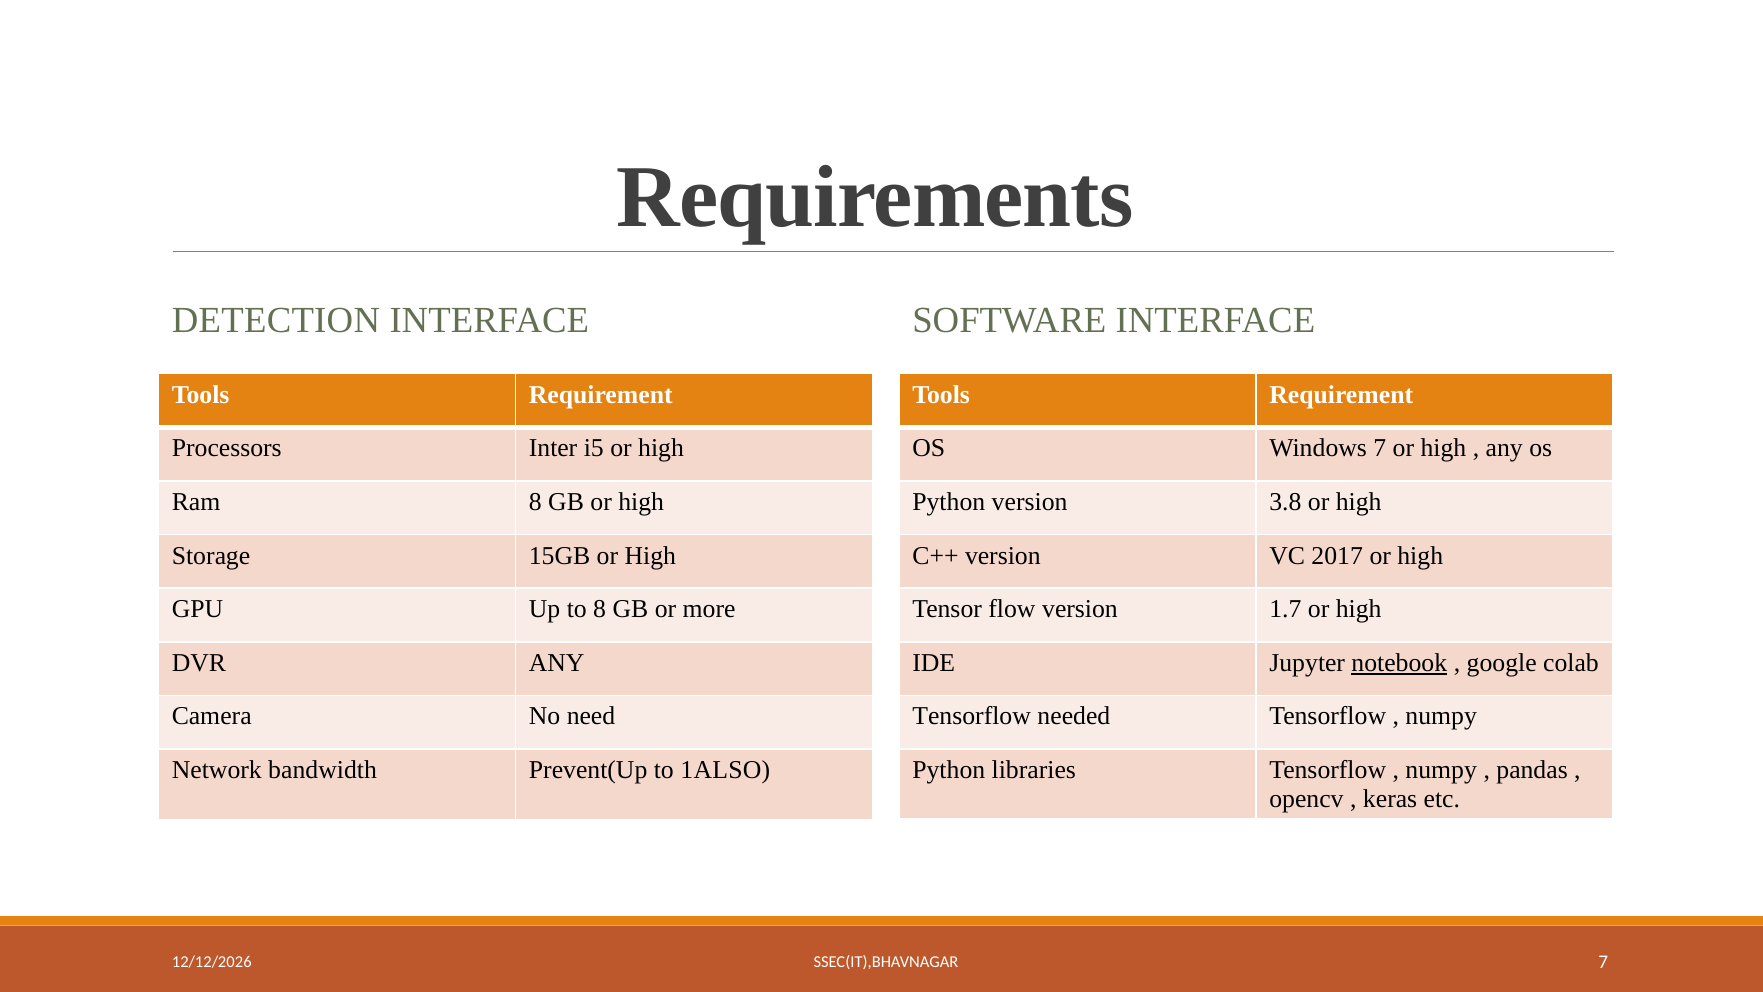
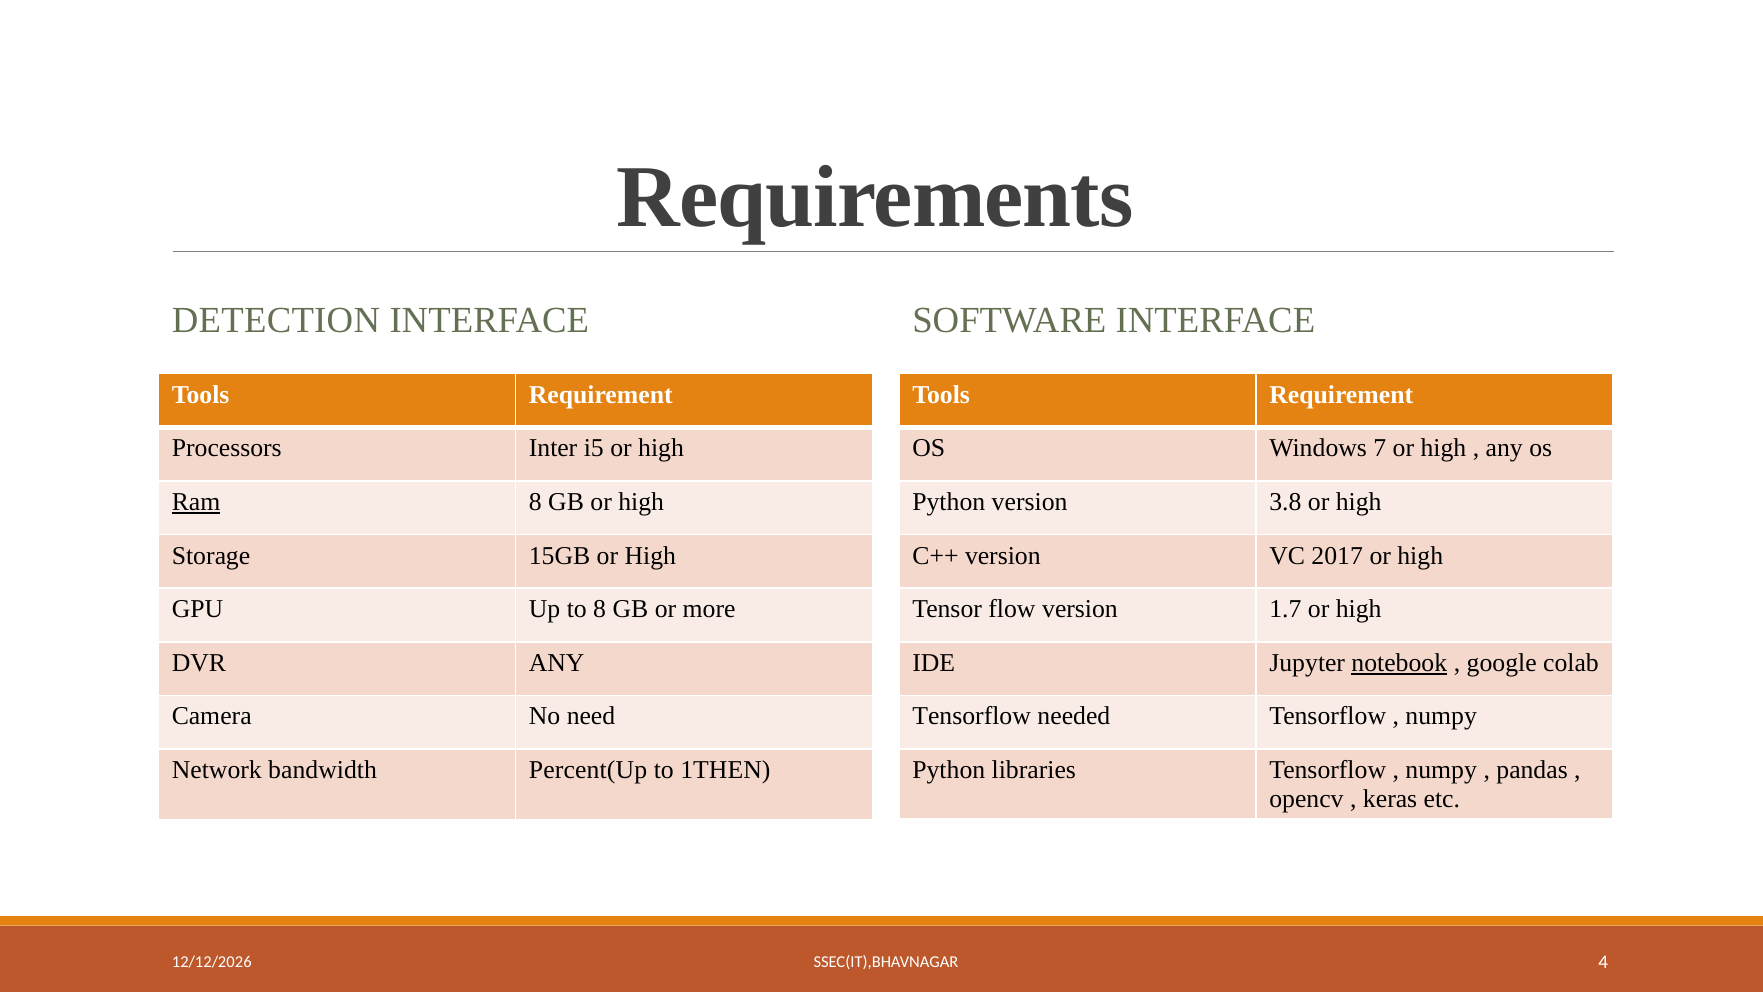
Ram underline: none -> present
Prevent(Up: Prevent(Up -> Percent(Up
1ALSO: 1ALSO -> 1THEN
7 at (1603, 962): 7 -> 4
